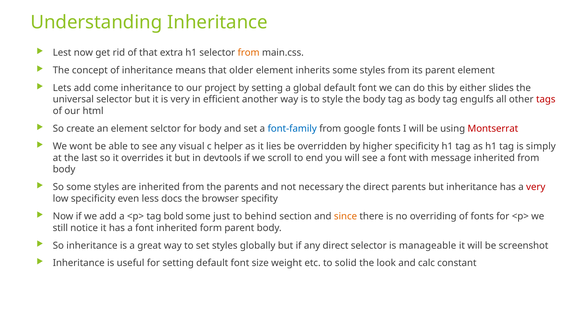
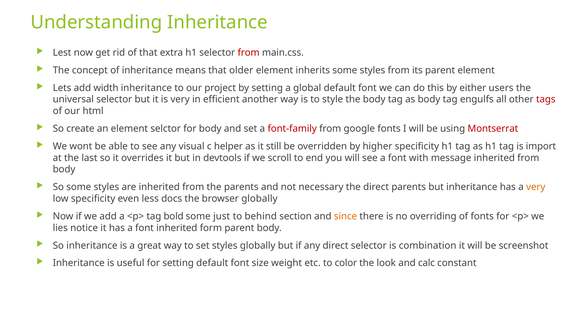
from at (249, 53) colour: orange -> red
come: come -> width
slides: slides -> users
font-family colour: blue -> red
lies: lies -> still
simply: simply -> import
very at (536, 187) colour: red -> orange
browser specifity: specifity -> globally
still: still -> lies
manageable: manageable -> combination
solid: solid -> color
